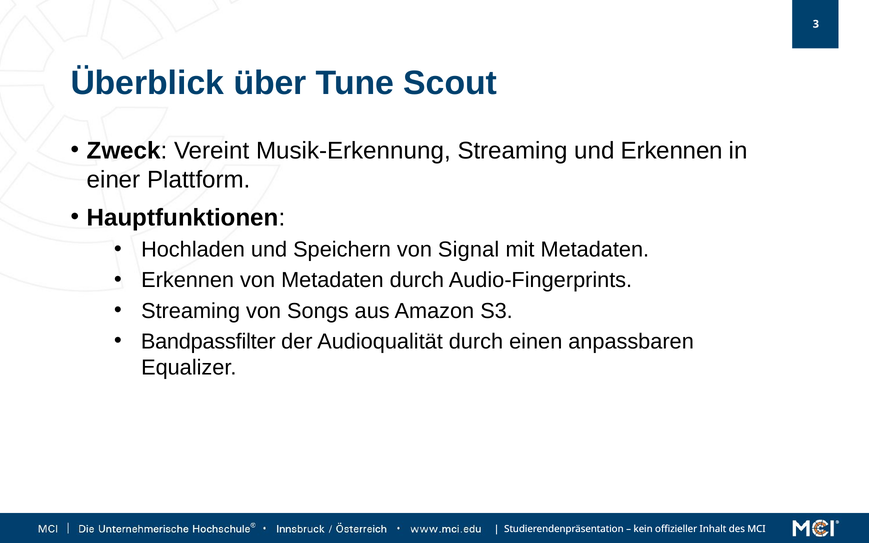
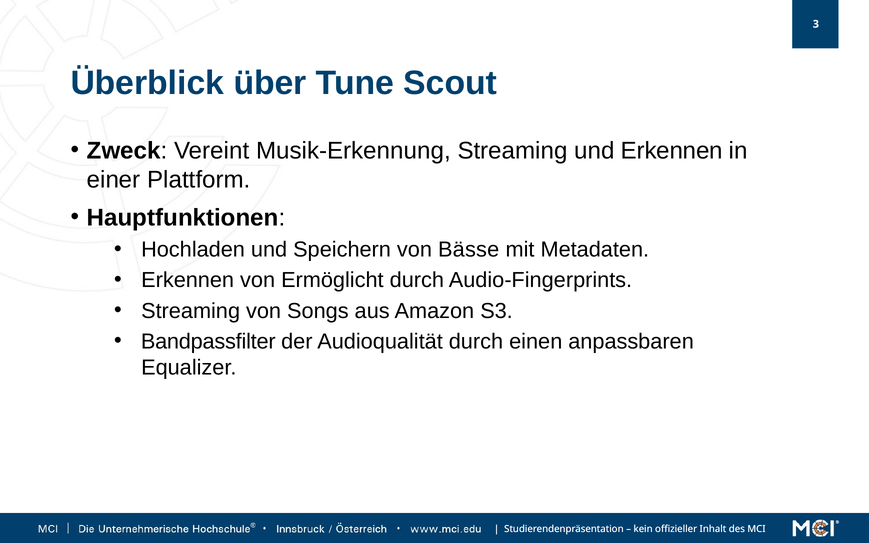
Signal: Signal -> Bässe
von Metadaten: Metadaten -> Ermöglicht
